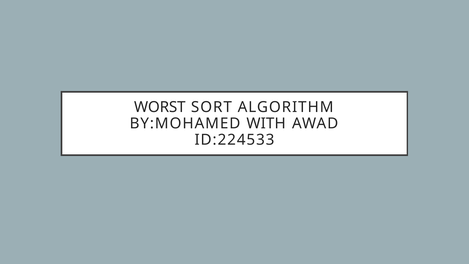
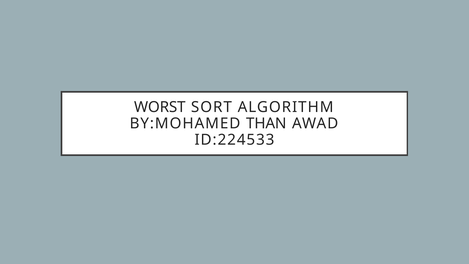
WITH: WITH -> THAN
